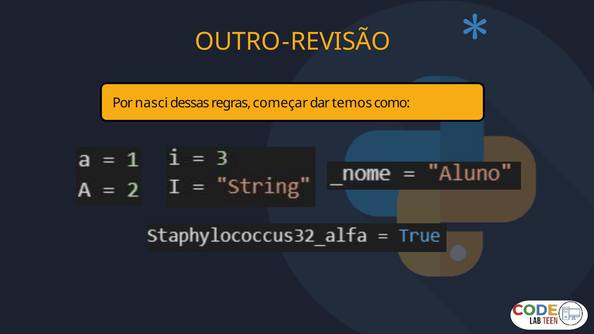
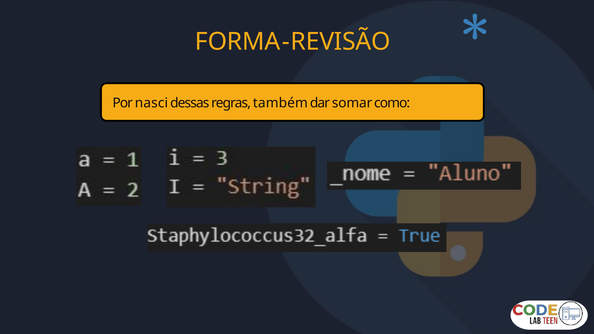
OUTRO: OUTRO -> FORMA
começar: começar -> também
temos: temos -> somar
